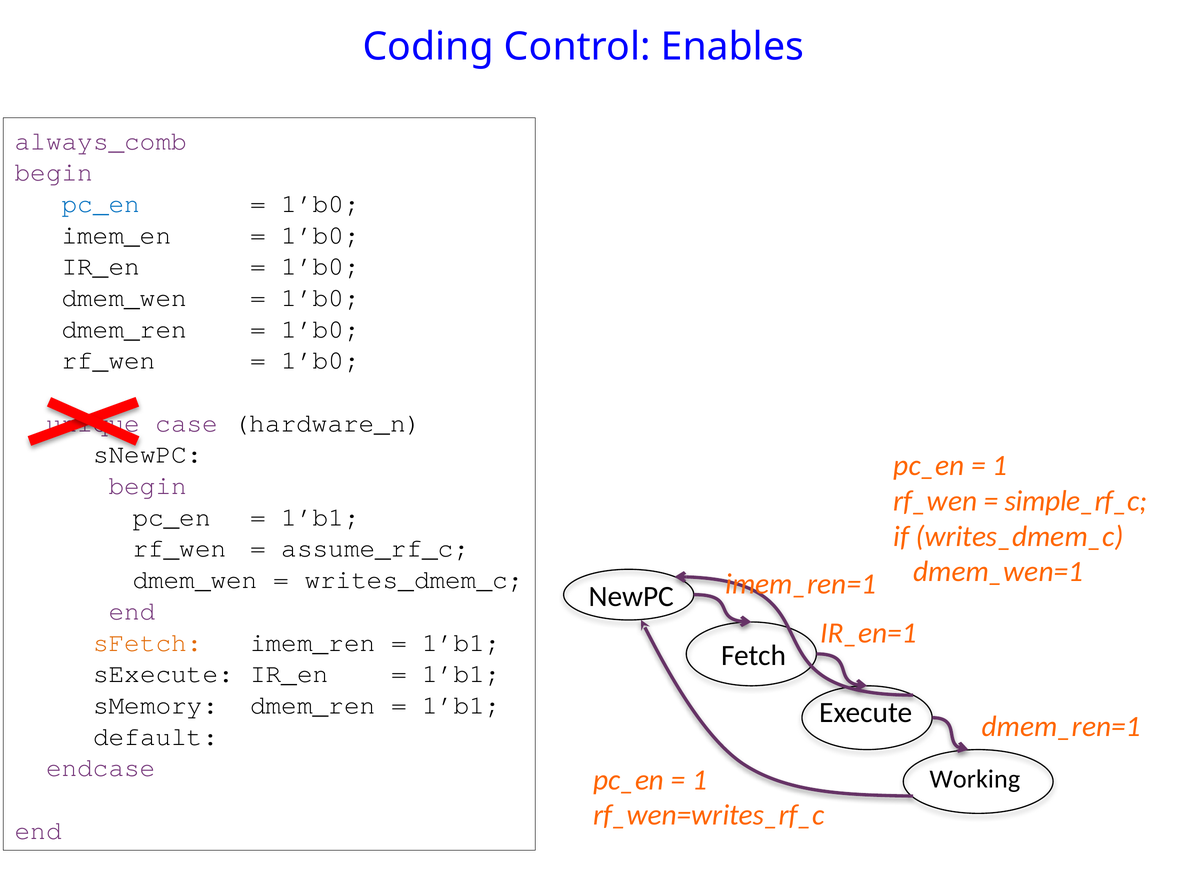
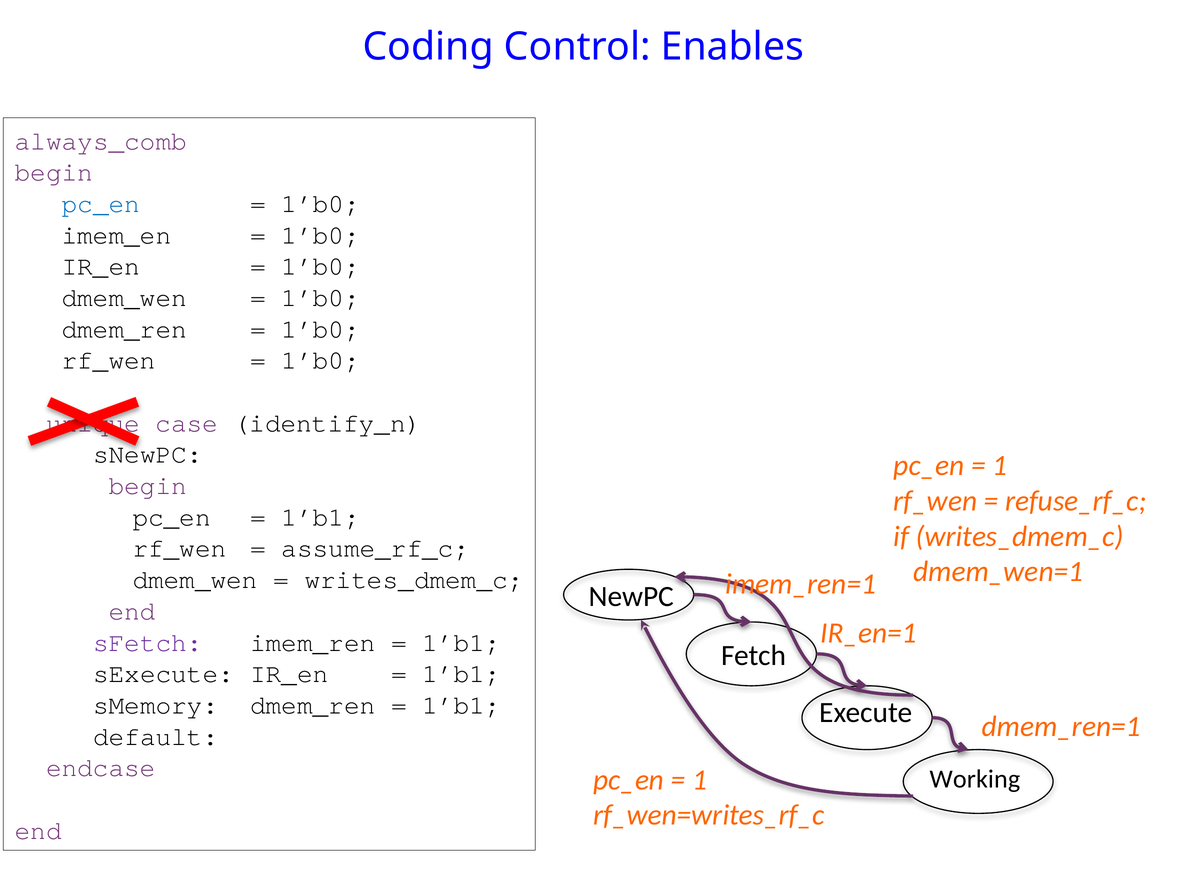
hardware_n: hardware_n -> identify_n
simple_rf_c: simple_rf_c -> refuse_rf_c
sFetch colour: orange -> purple
